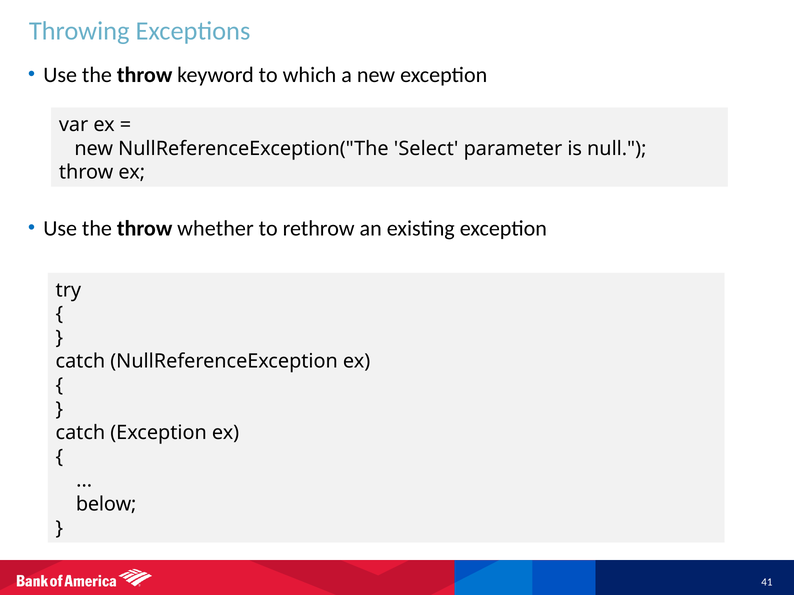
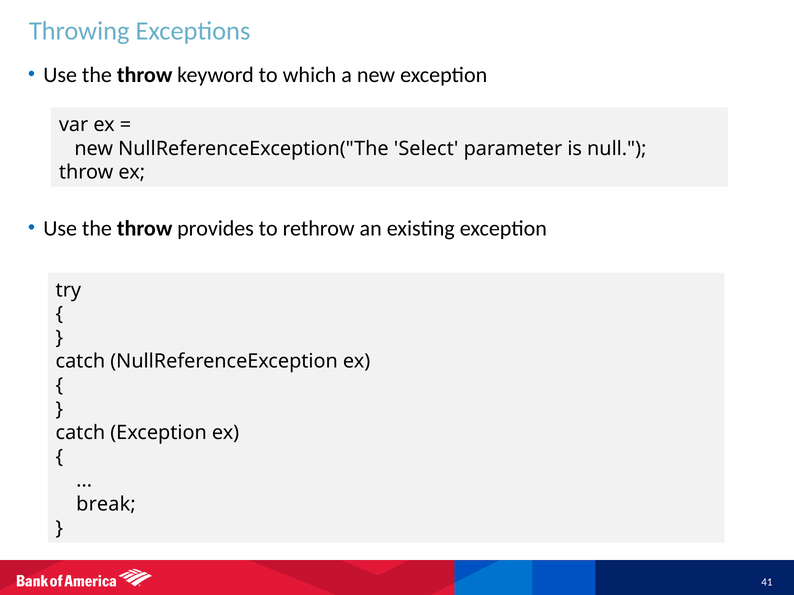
whether: whether -> provides
below: below -> break
